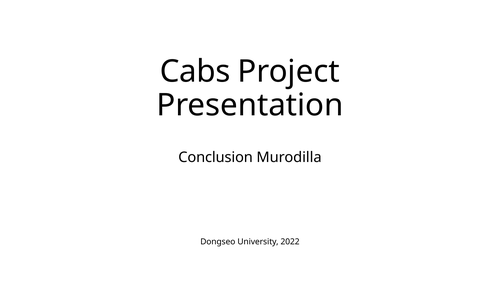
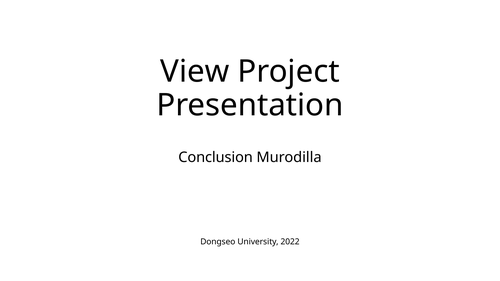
Cabs: Cabs -> View
